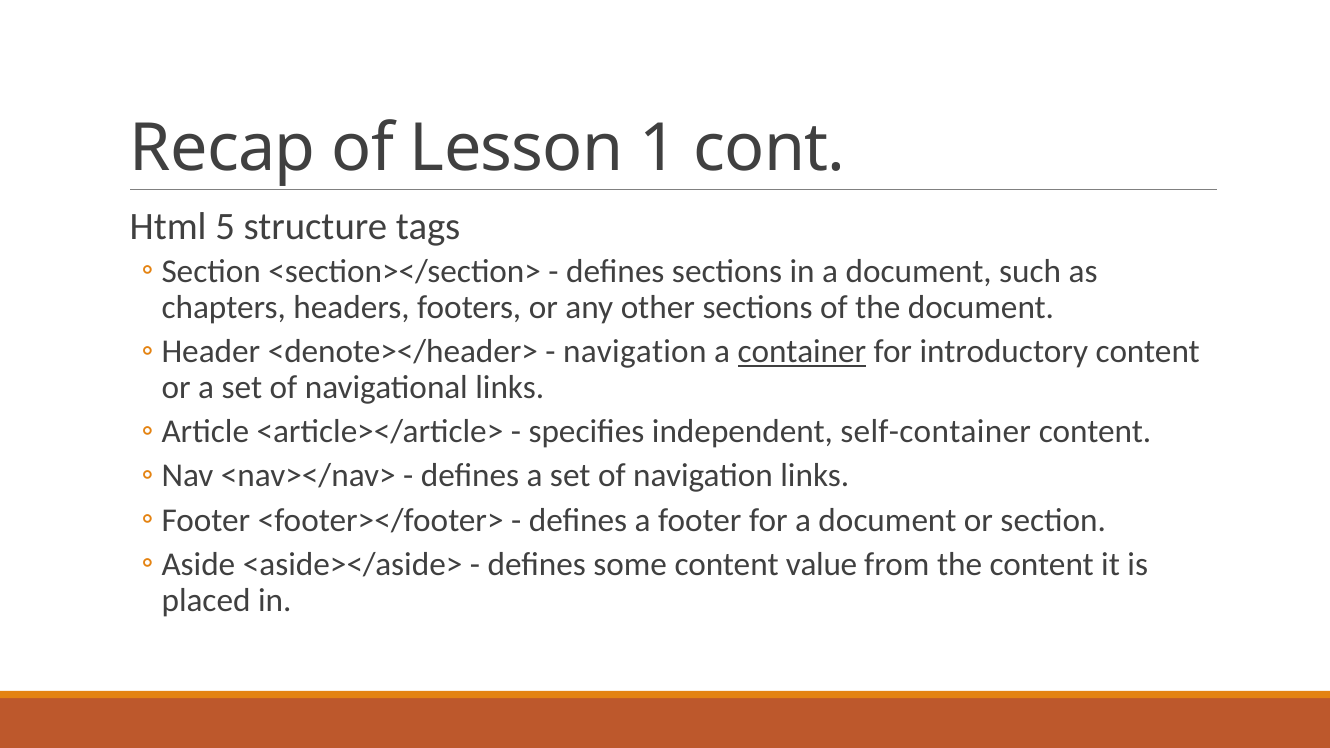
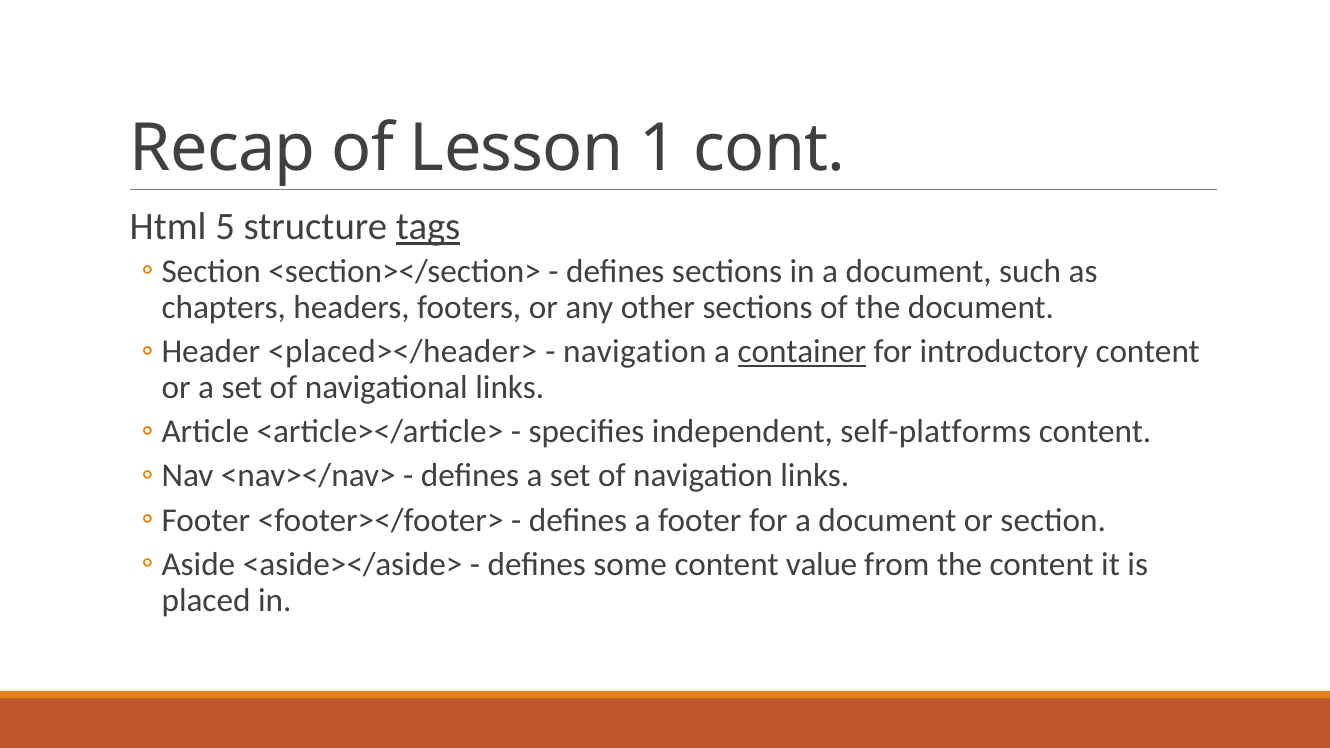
tags underline: none -> present
<denote></header>: <denote></header> -> <placed></header>
self-container: self-container -> self-platforms
